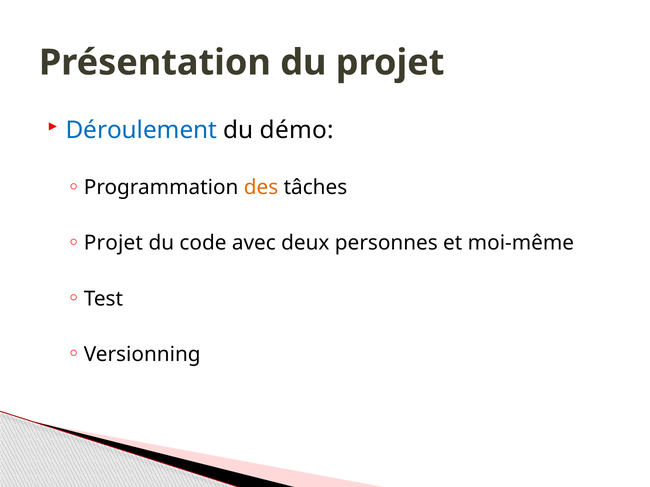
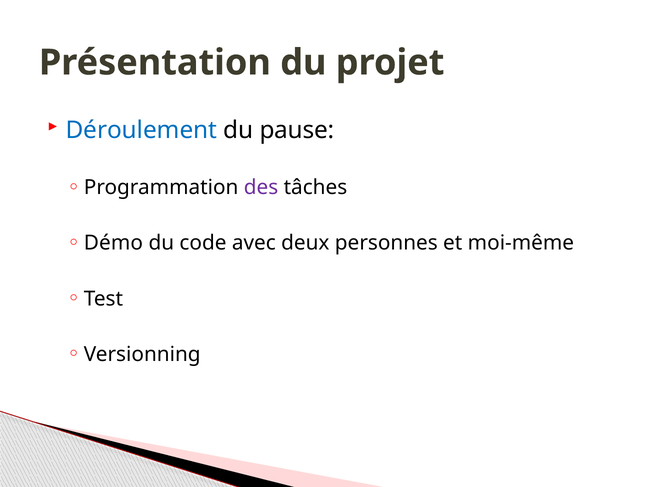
démo: démo -> pause
des colour: orange -> purple
Projet at (113, 243): Projet -> Démo
